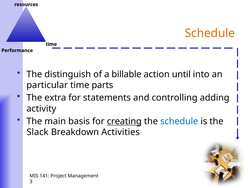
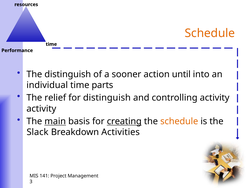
billable: billable -> sooner
particular: particular -> individual
extra: extra -> relief
for statements: statements -> distinguish
controlling adding: adding -> activity
main underline: none -> present
schedule at (179, 121) colour: blue -> orange
